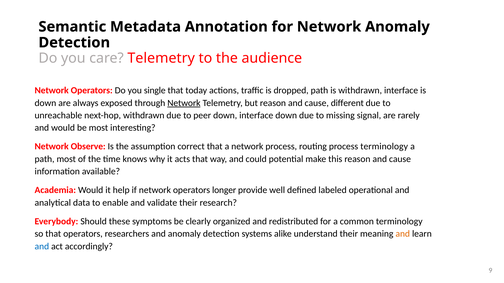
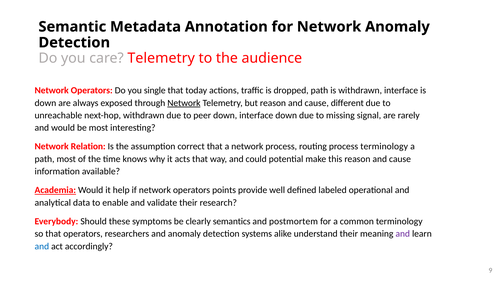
Observe: Observe -> Relation
Academia underline: none -> present
longer: longer -> points
organized: organized -> semantics
redistributed: redistributed -> postmortem
and at (403, 234) colour: orange -> purple
